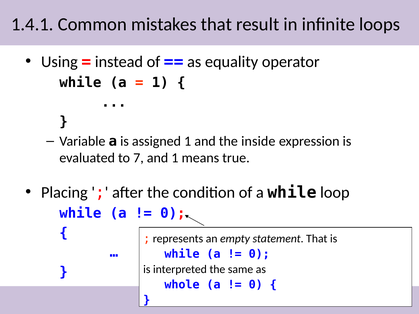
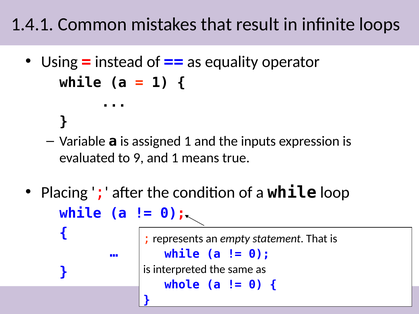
inside: inside -> inputs
7: 7 -> 9
